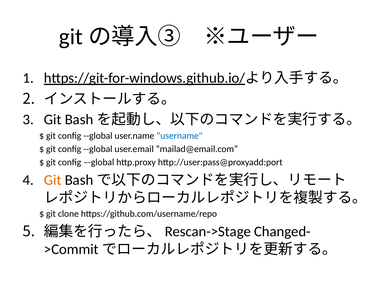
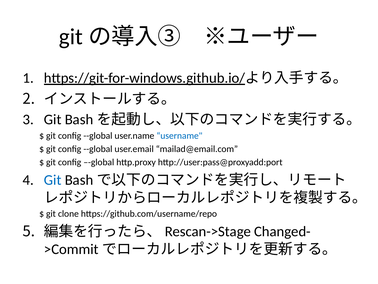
Git at (53, 180) colour: orange -> blue
